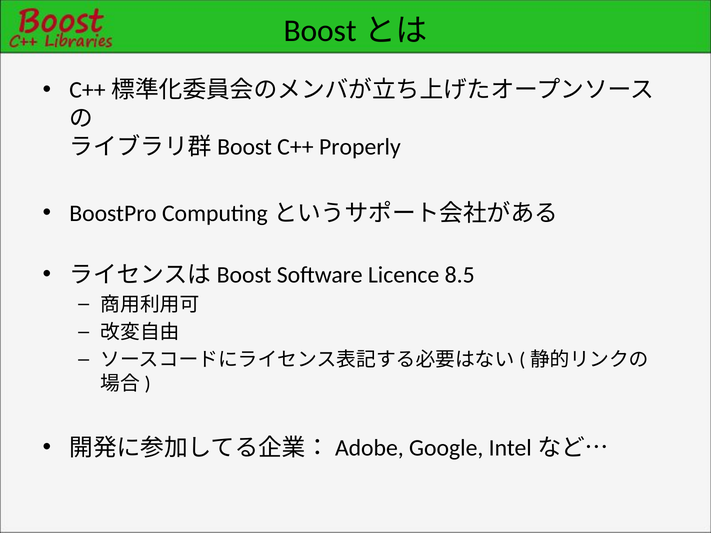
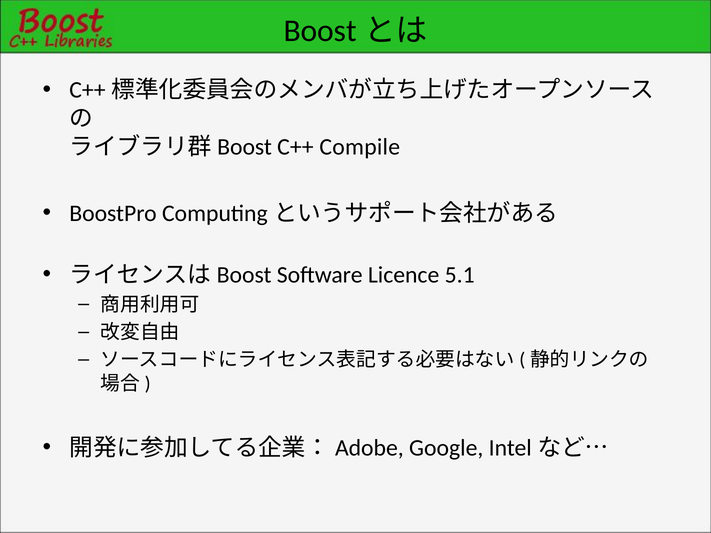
Properly: Properly -> Compile
8.5: 8.5 -> 5.1
